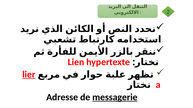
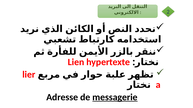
lier underline: present -> none
